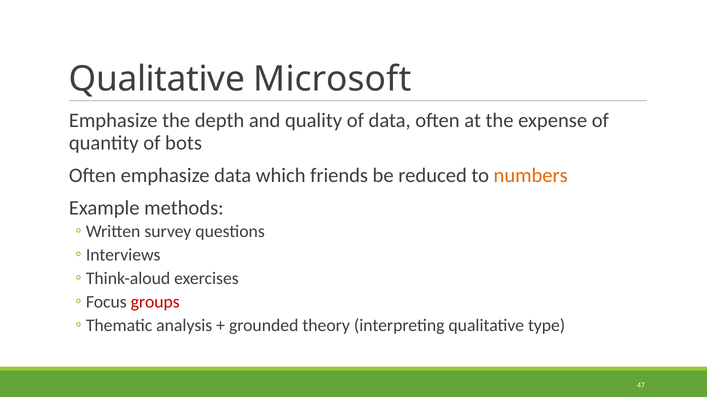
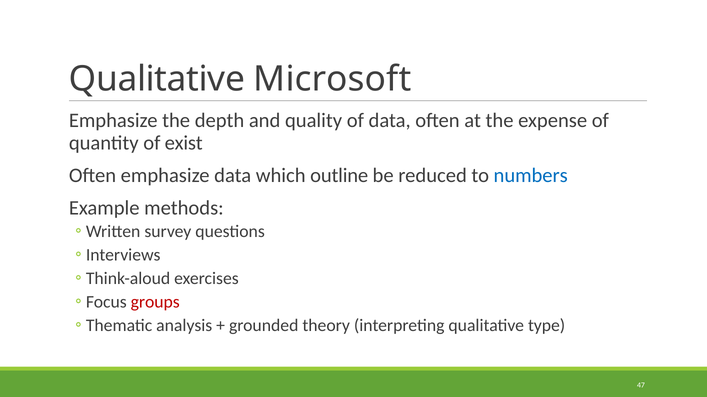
bots: bots -> exist
friends: friends -> outline
numbers colour: orange -> blue
